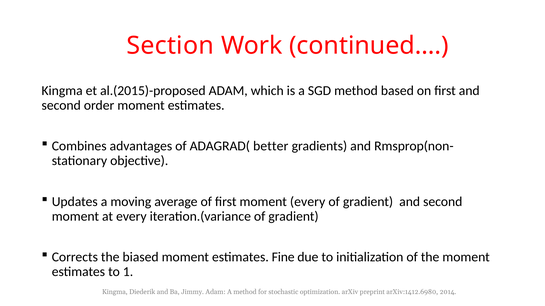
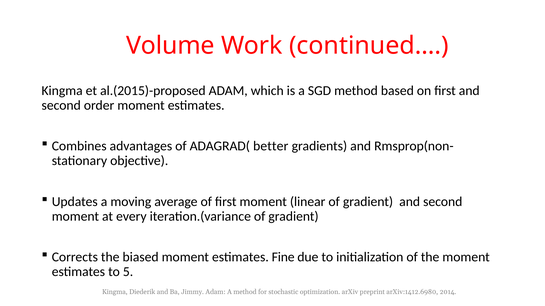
Section: Section -> Volume
moment every: every -> linear
1: 1 -> 5
